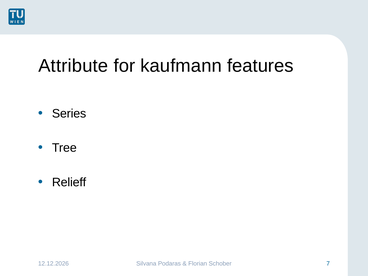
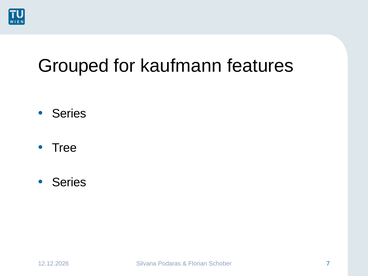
Attribute: Attribute -> Grouped
Relieff at (69, 182): Relieff -> Series
